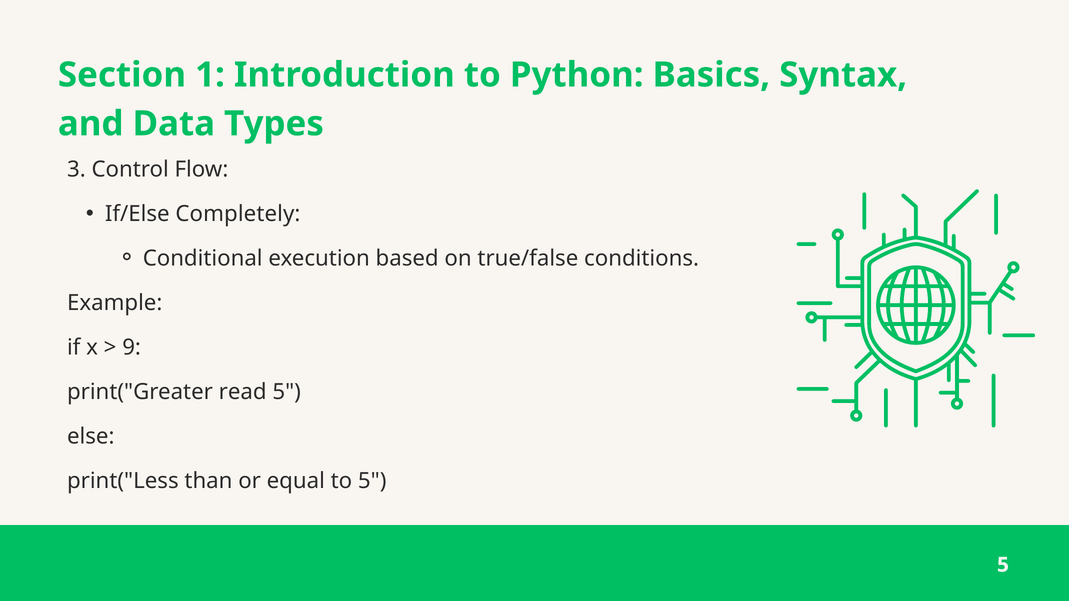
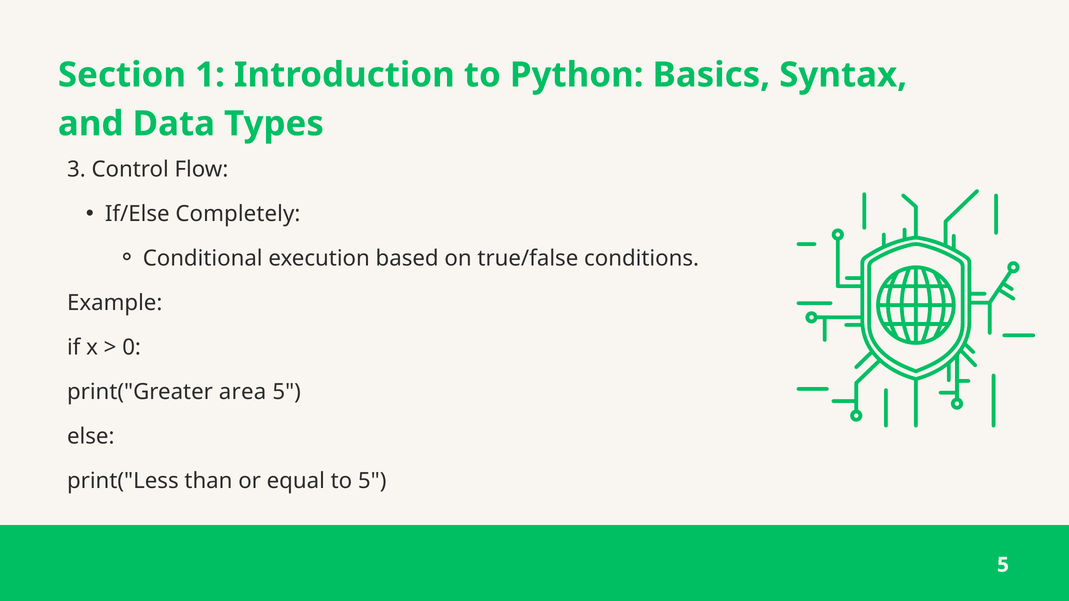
9: 9 -> 0
read: read -> area
